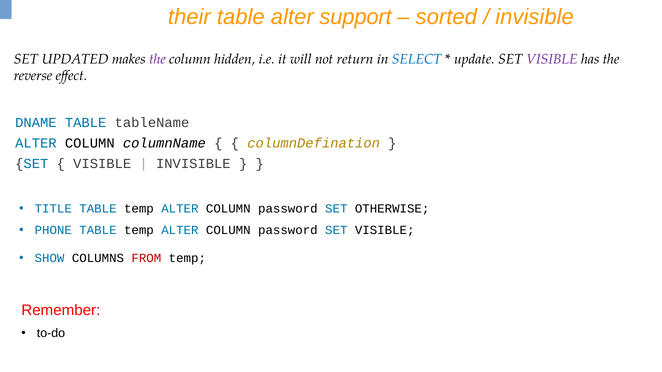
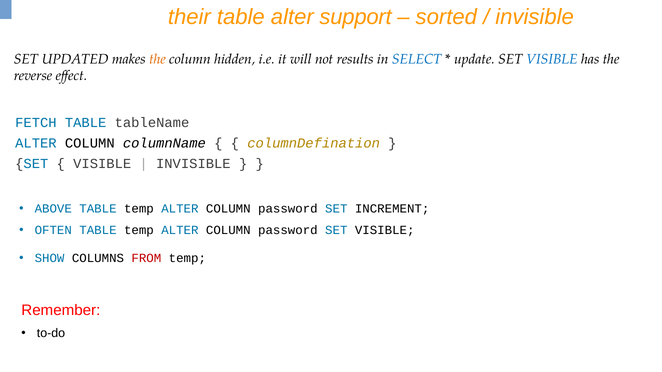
the at (157, 59) colour: purple -> orange
return: return -> results
VISIBLE at (552, 59) colour: purple -> blue
DNAME: DNAME -> FETCH
TITLE: TITLE -> ABOVE
OTHERWISE: OTHERWISE -> INCREMENT
PHONE: PHONE -> OFTEN
